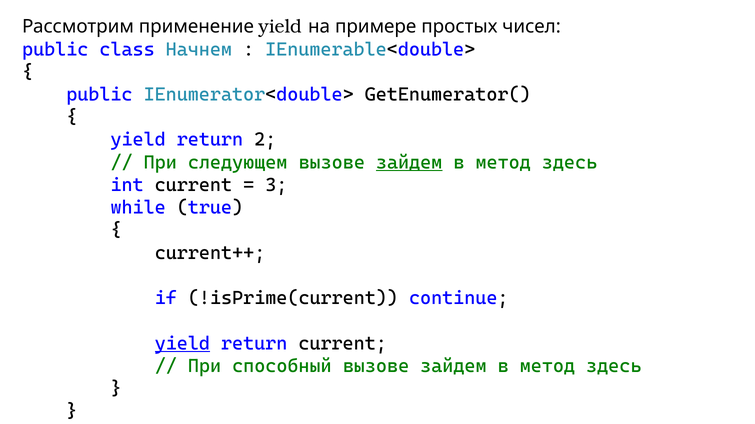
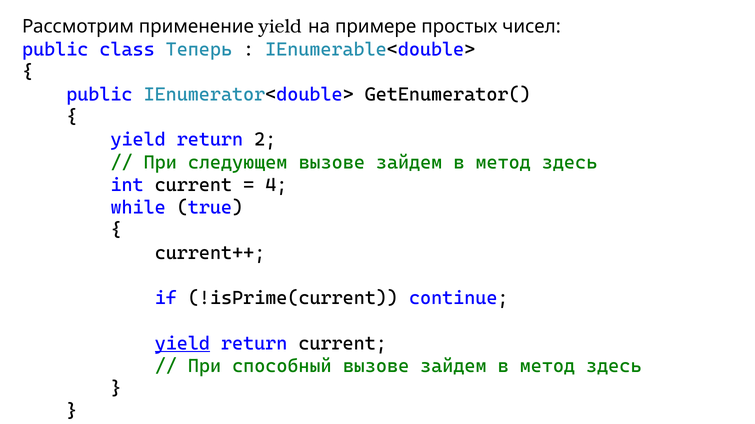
Начнем: Начнем -> Теперь
зайдем at (409, 163) underline: present -> none
3: 3 -> 4
